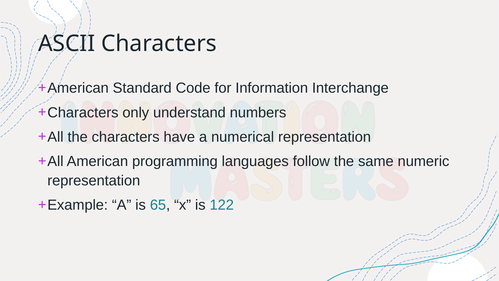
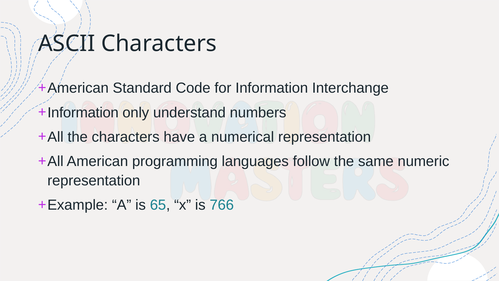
Characters at (83, 112): Characters -> Information
122: 122 -> 766
